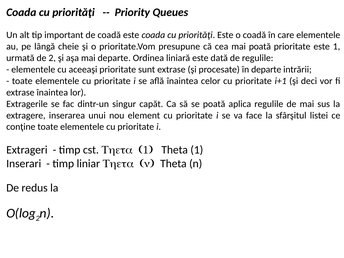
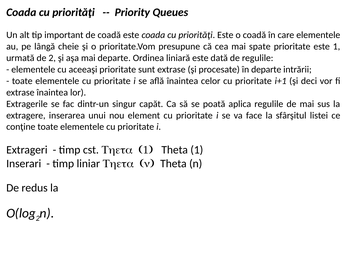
mai poată: poată -> spate
